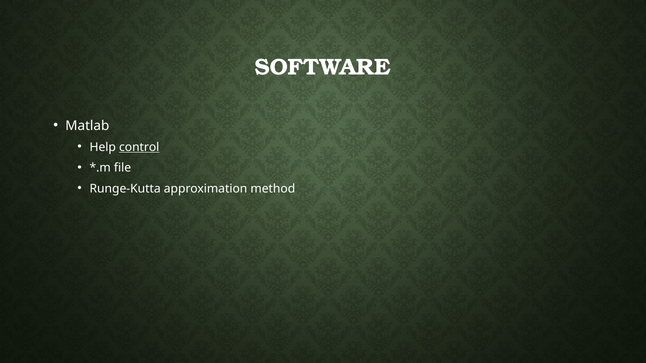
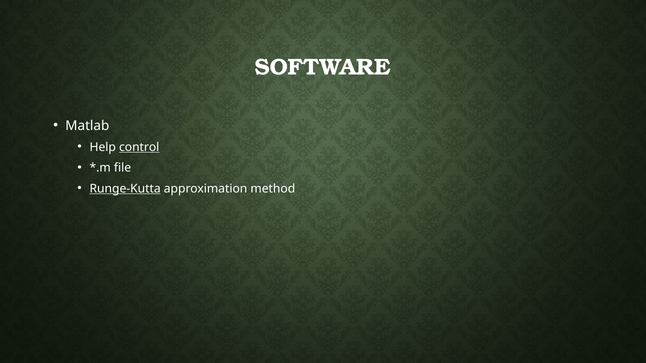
Runge-Kutta underline: none -> present
